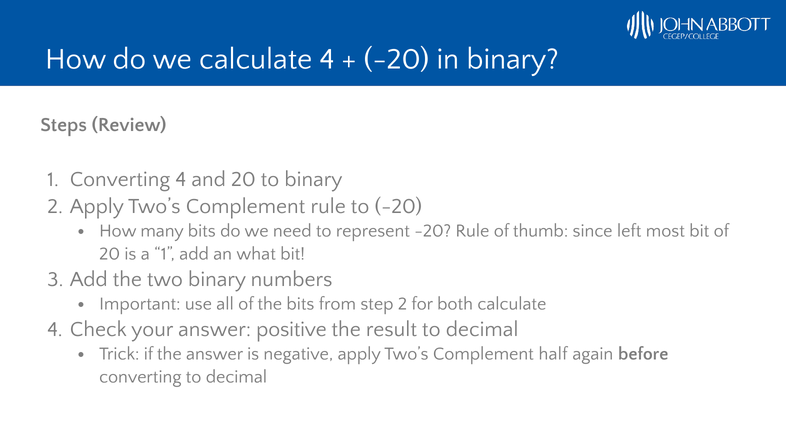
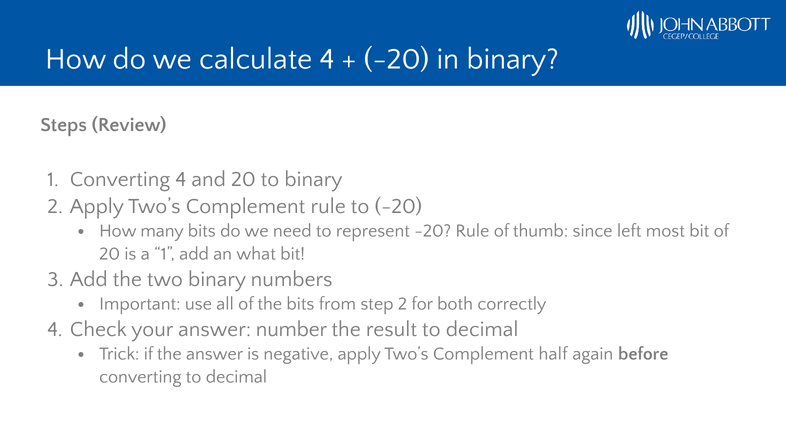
both calculate: calculate -> correctly
positive: positive -> number
